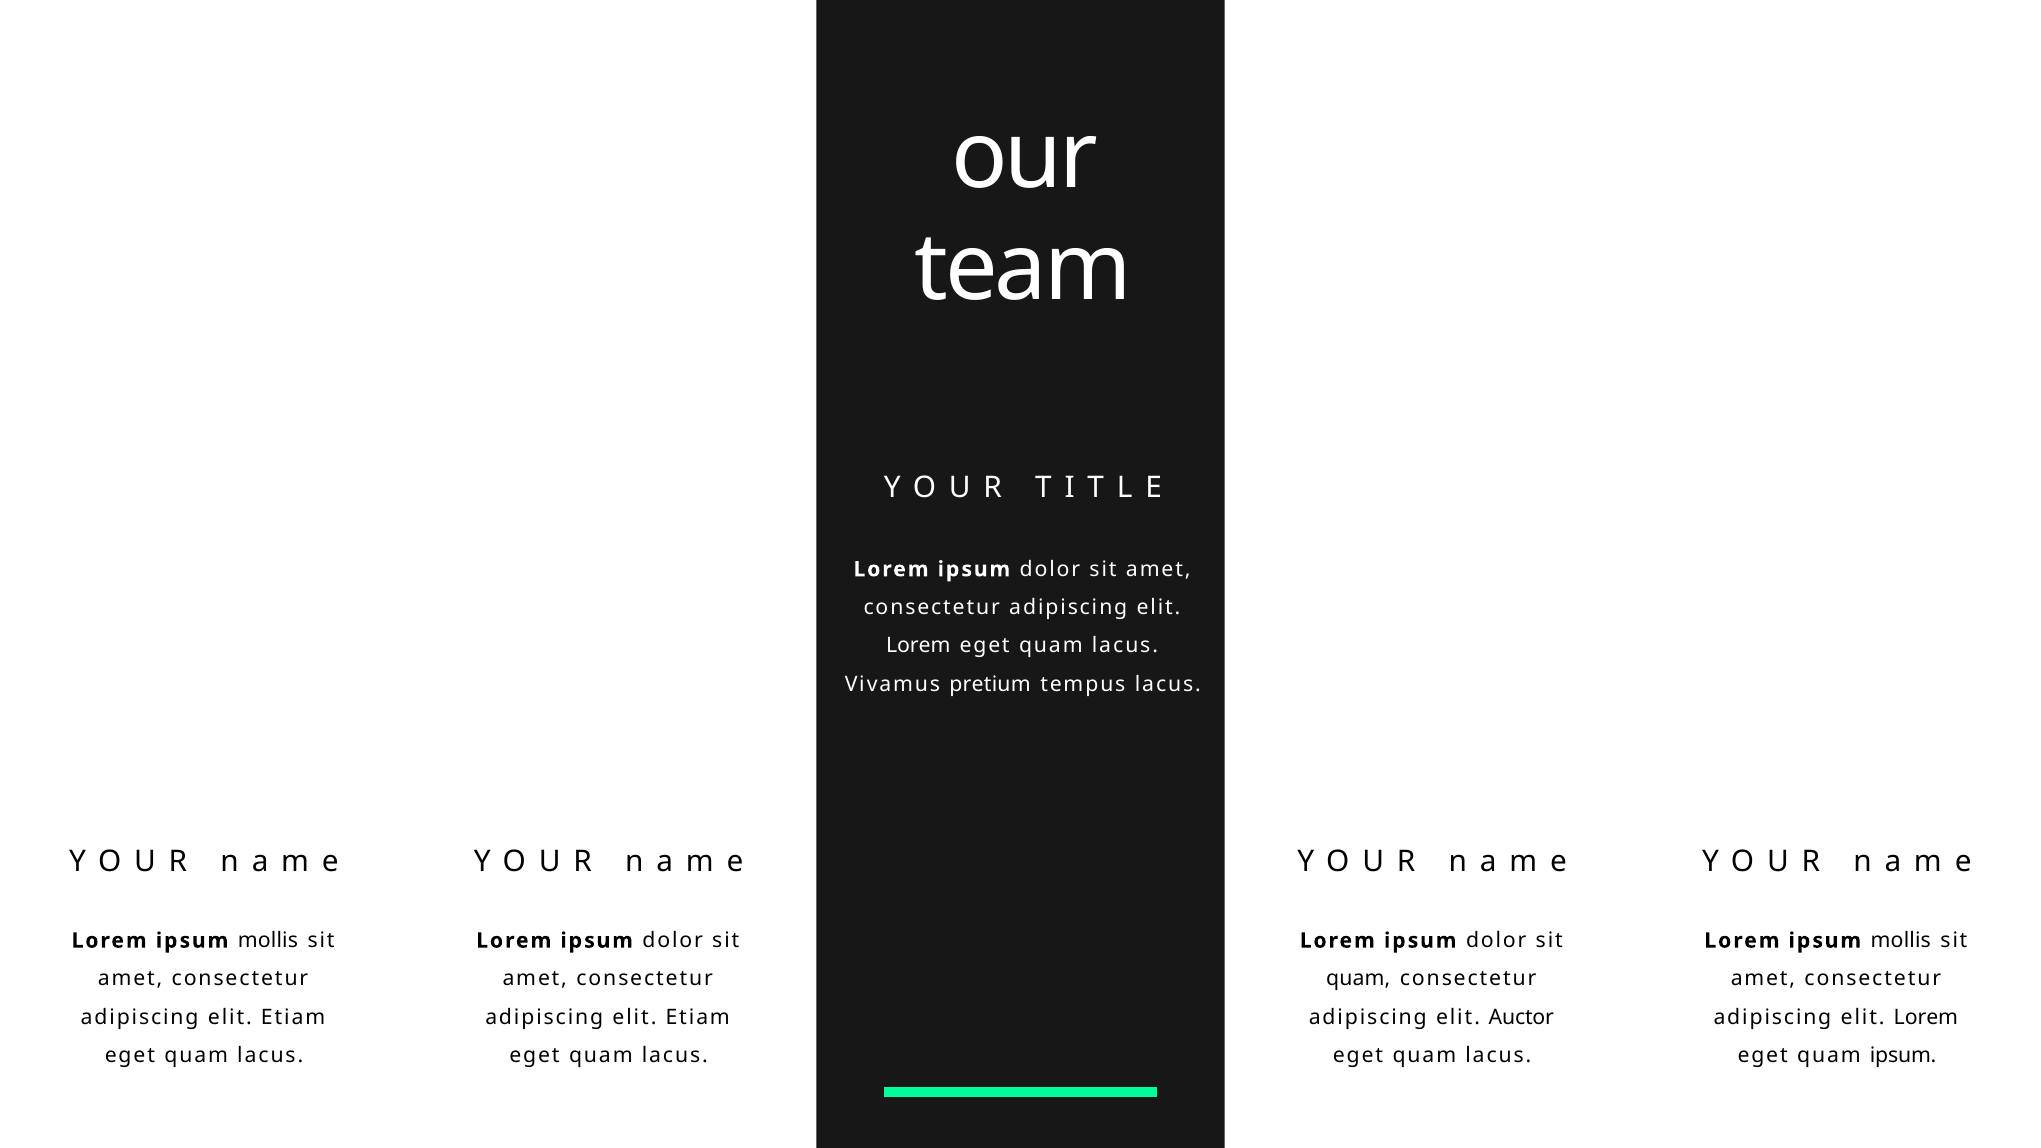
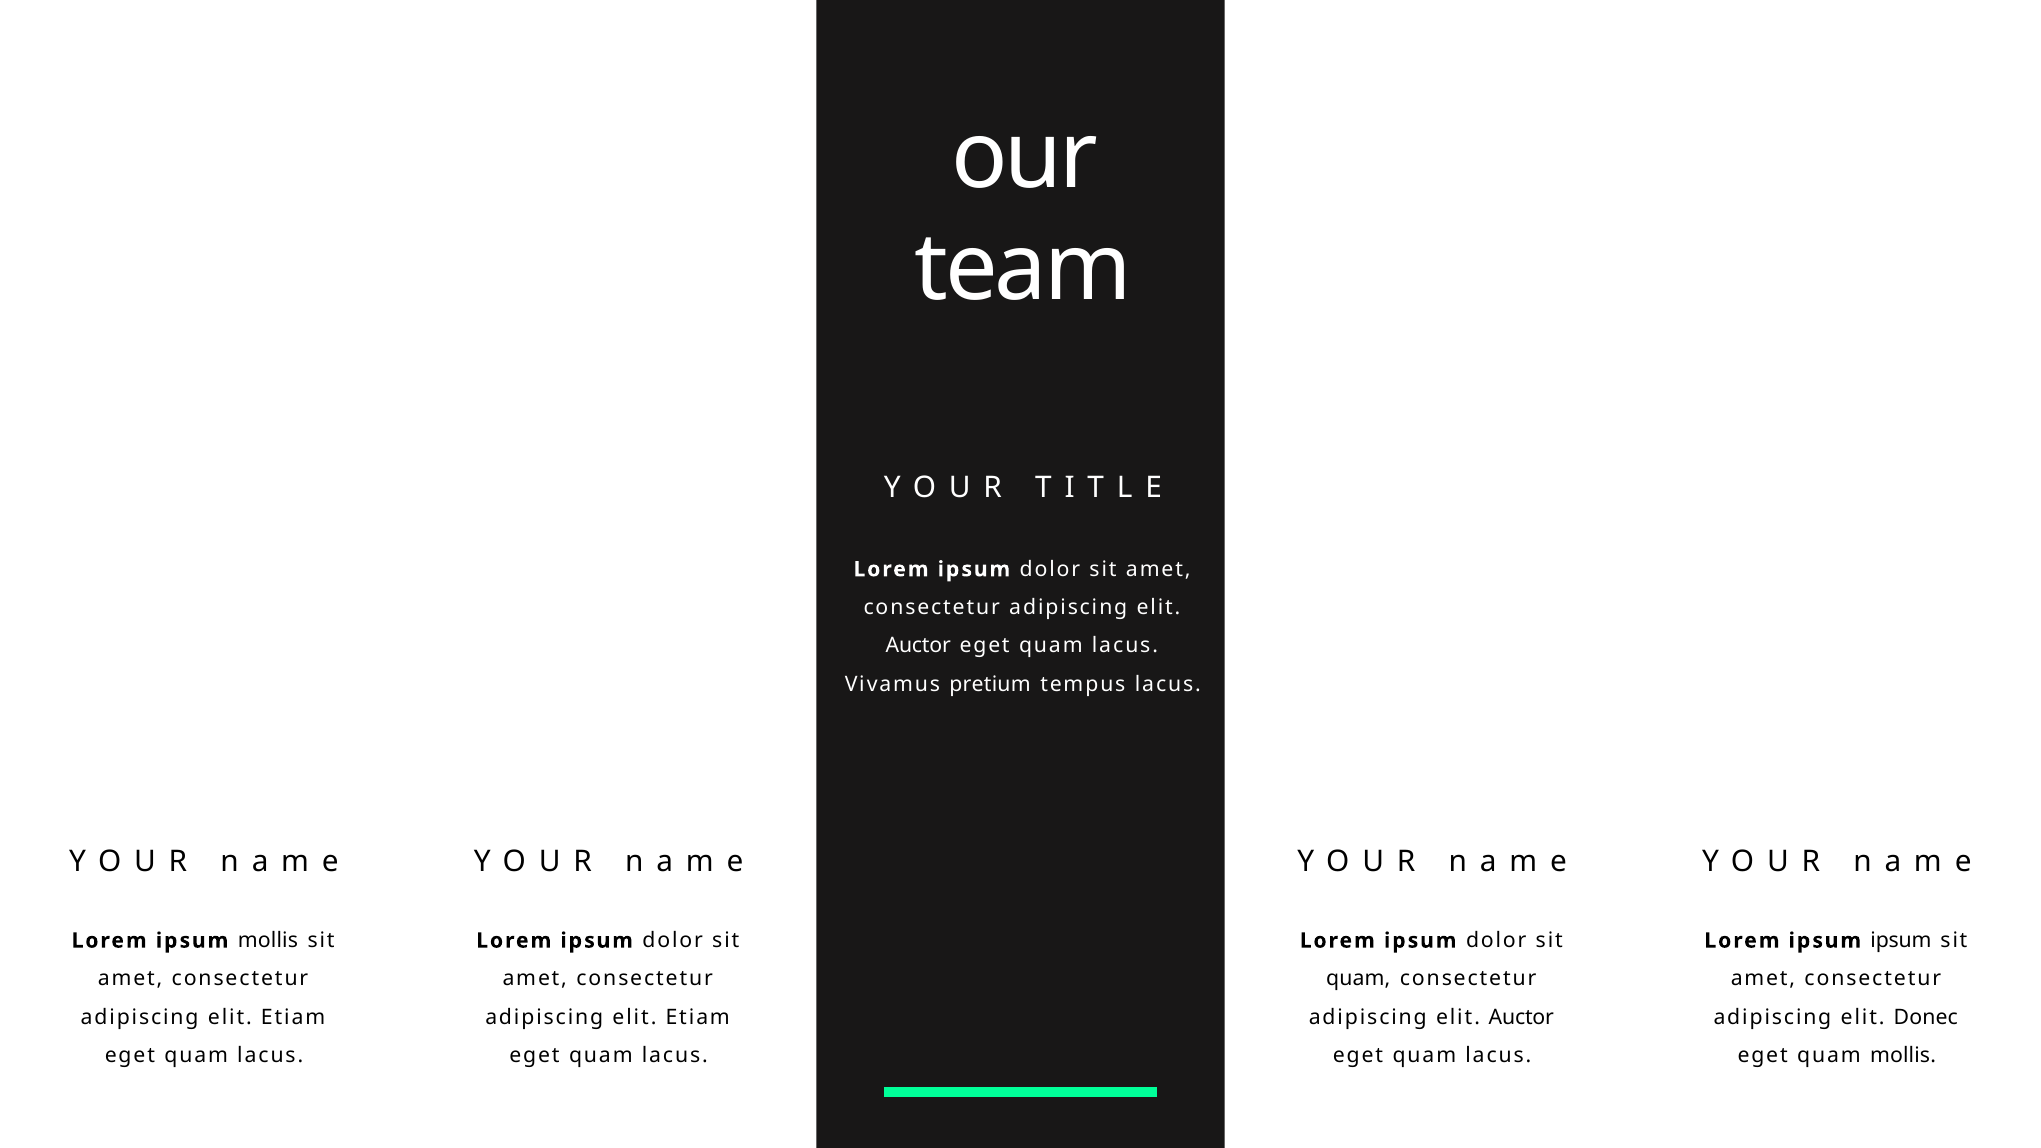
Lorem at (918, 646): Lorem -> Auctor
mollis at (1901, 941): mollis -> ipsum
Lorem at (1926, 1017): Lorem -> Donec
quam ipsum: ipsum -> mollis
